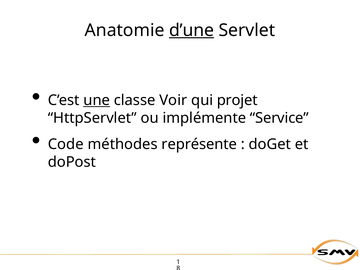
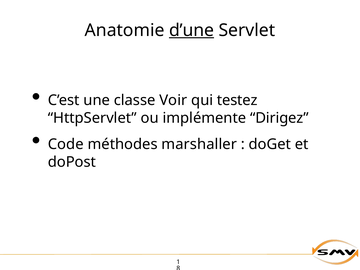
une underline: present -> none
projet: projet -> testez
Service: Service -> Dirigez
représente: représente -> marshaller
